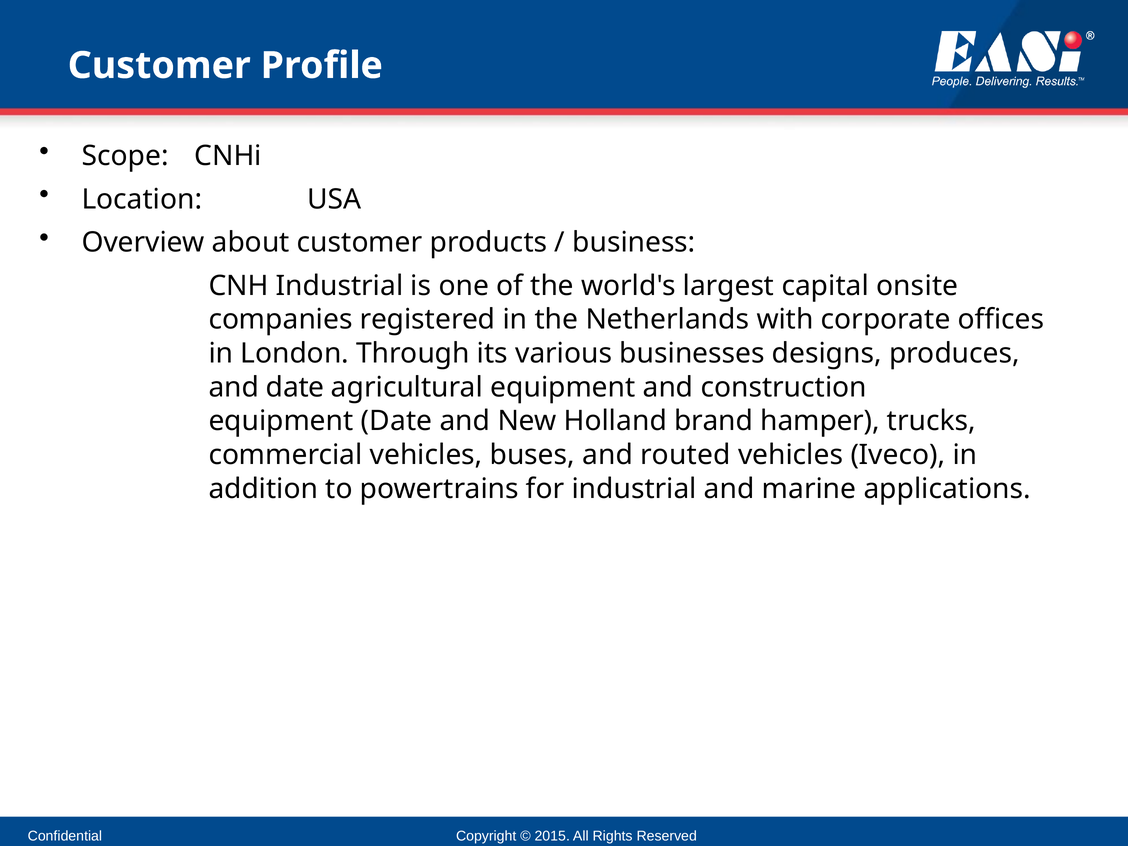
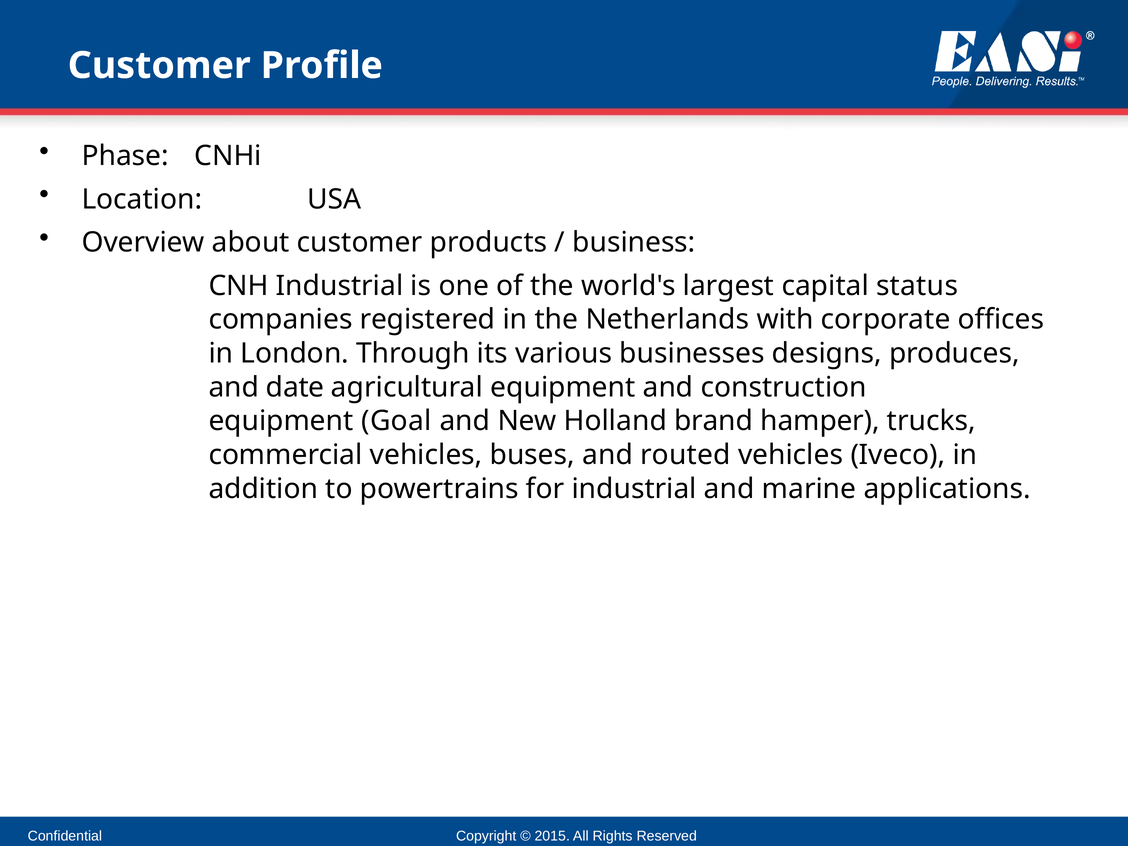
Scope: Scope -> Phase
onsite: onsite -> status
equipment Date: Date -> Goal
